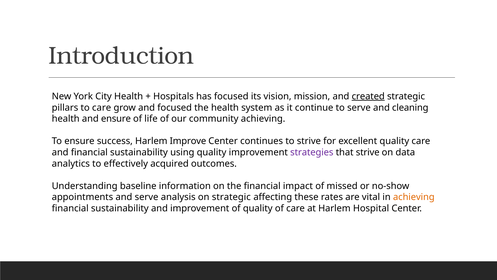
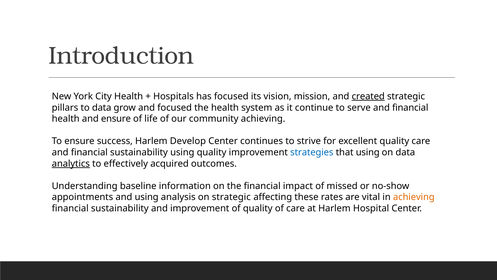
to care: care -> data
serve and cleaning: cleaning -> financial
Improve: Improve -> Develop
strategies colour: purple -> blue
that strive: strive -> using
analytics underline: none -> present
and serve: serve -> using
